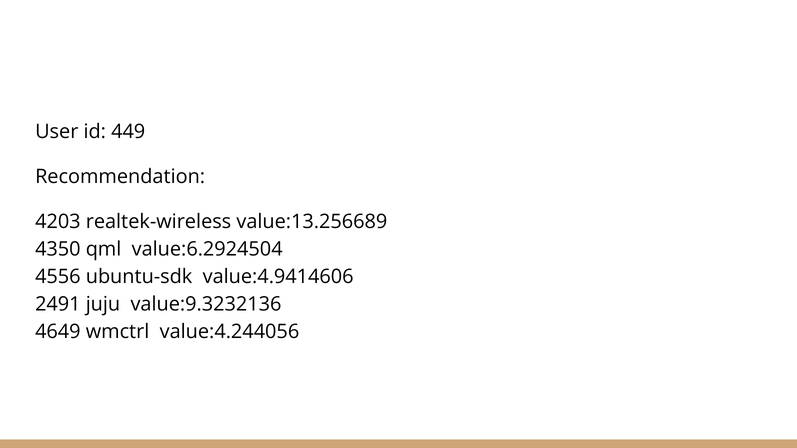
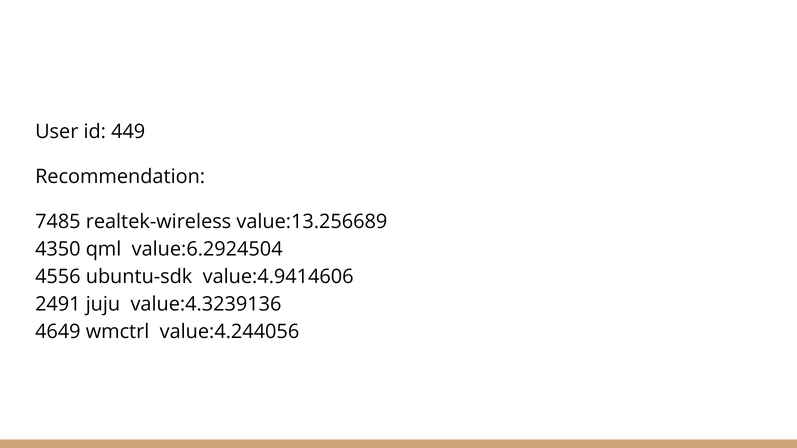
4203: 4203 -> 7485
value:9.3232136: value:9.3232136 -> value:4.3239136
